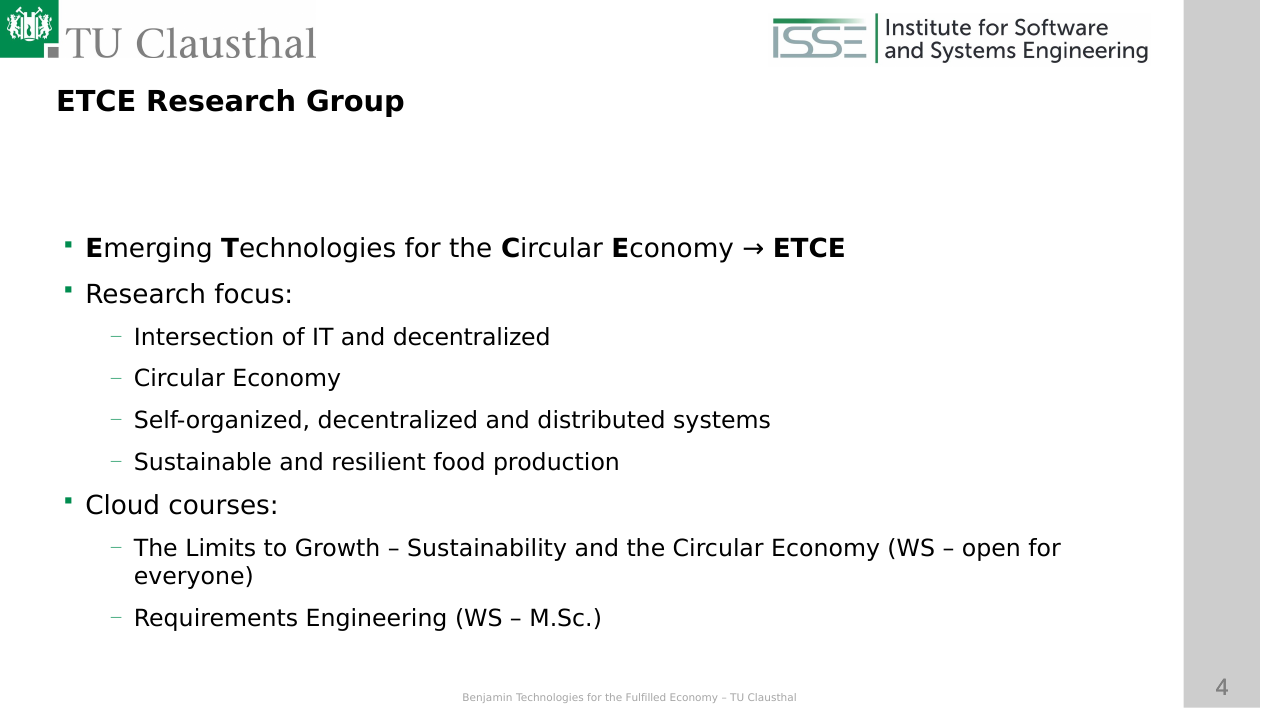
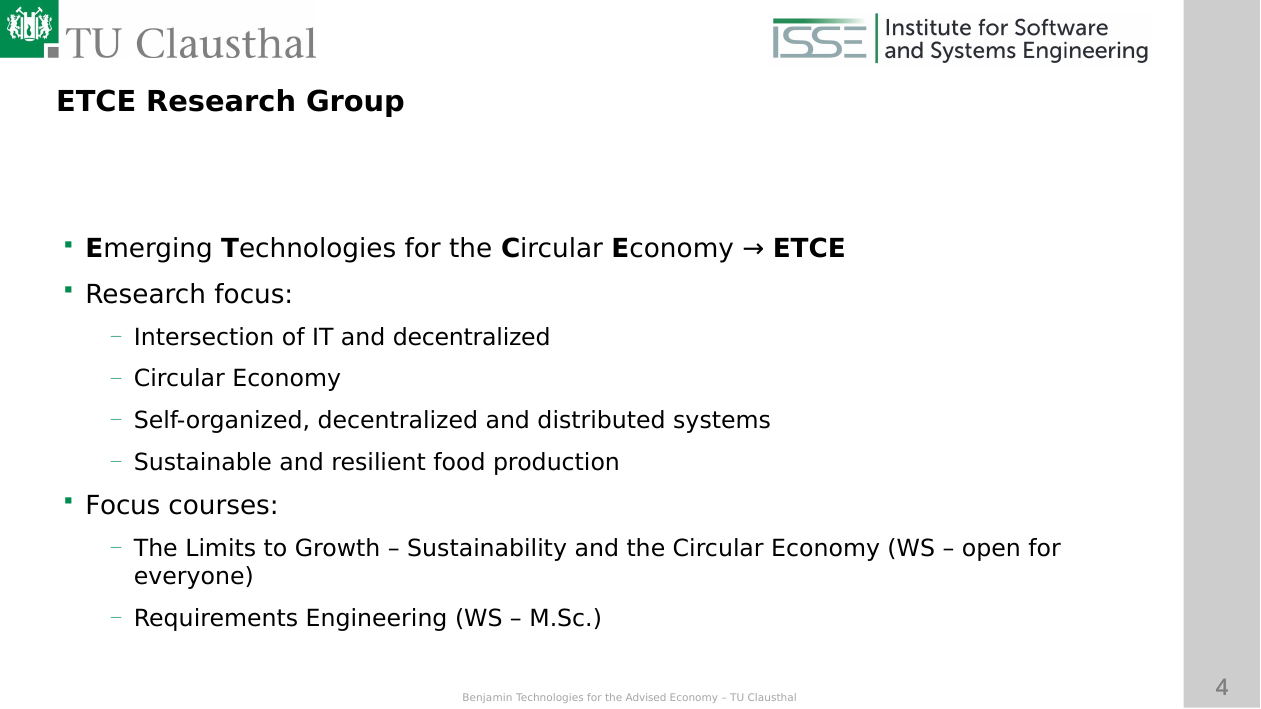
Cloud at (123, 506): Cloud -> Focus
Fulfilled: Fulfilled -> Advised
